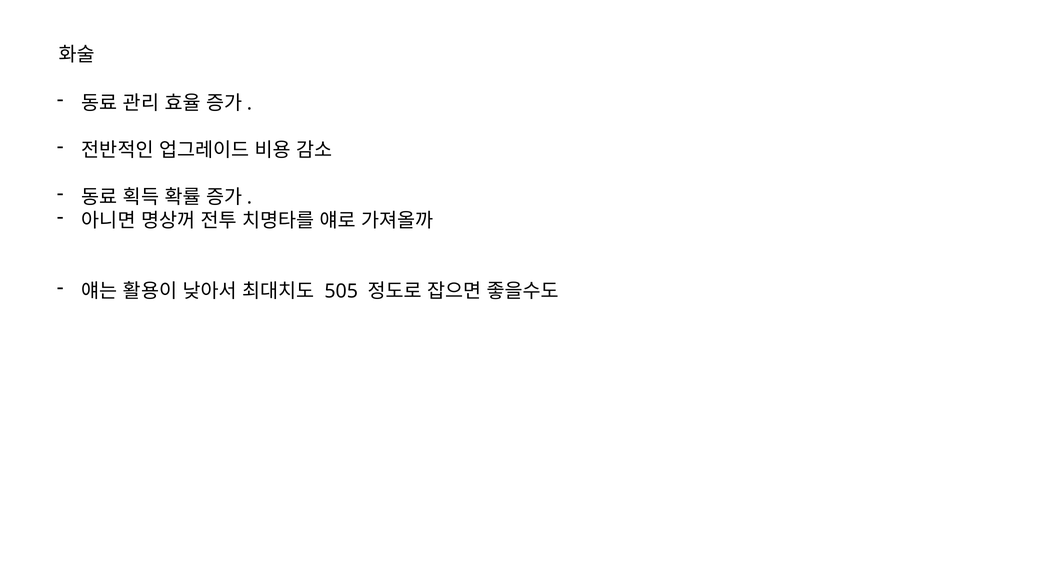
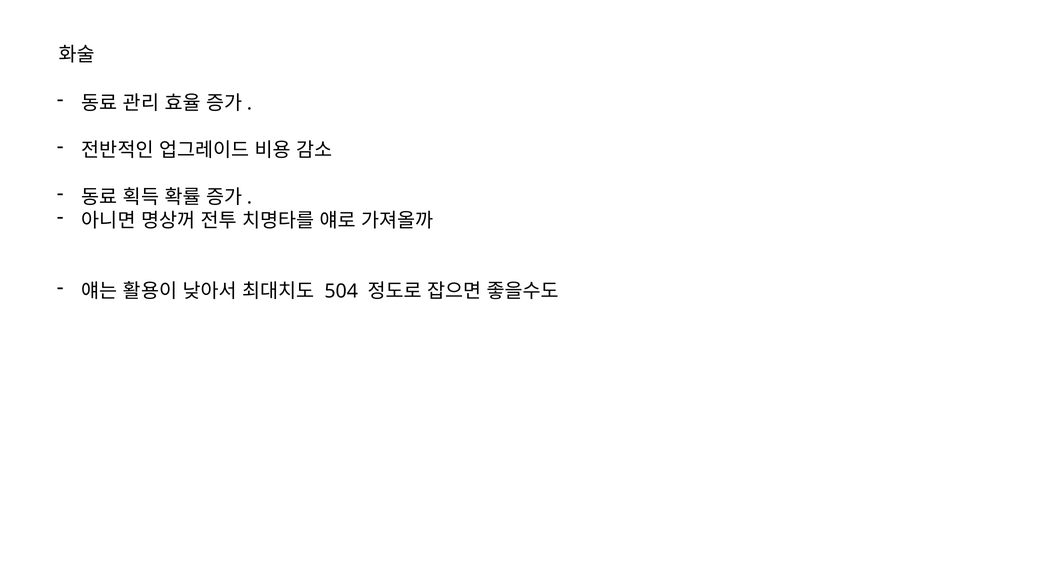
505: 505 -> 504
